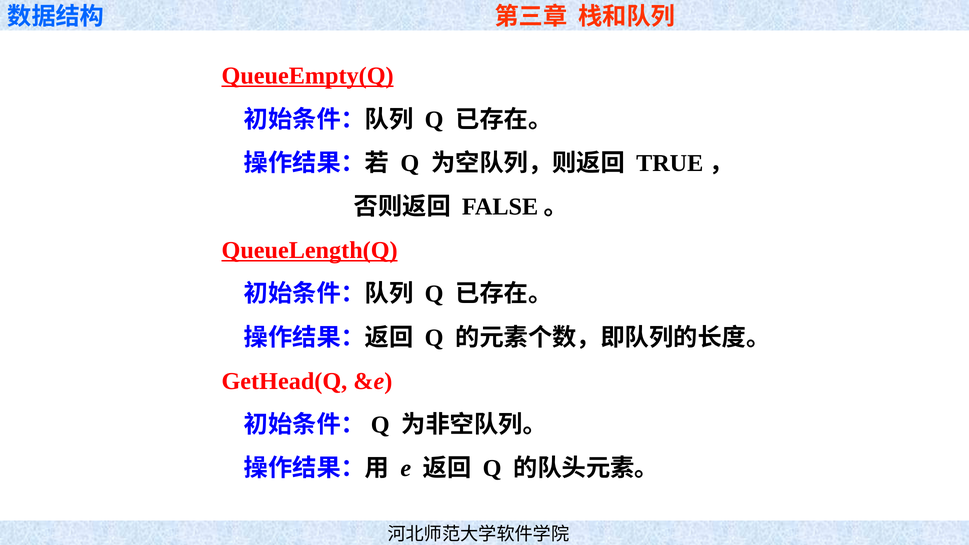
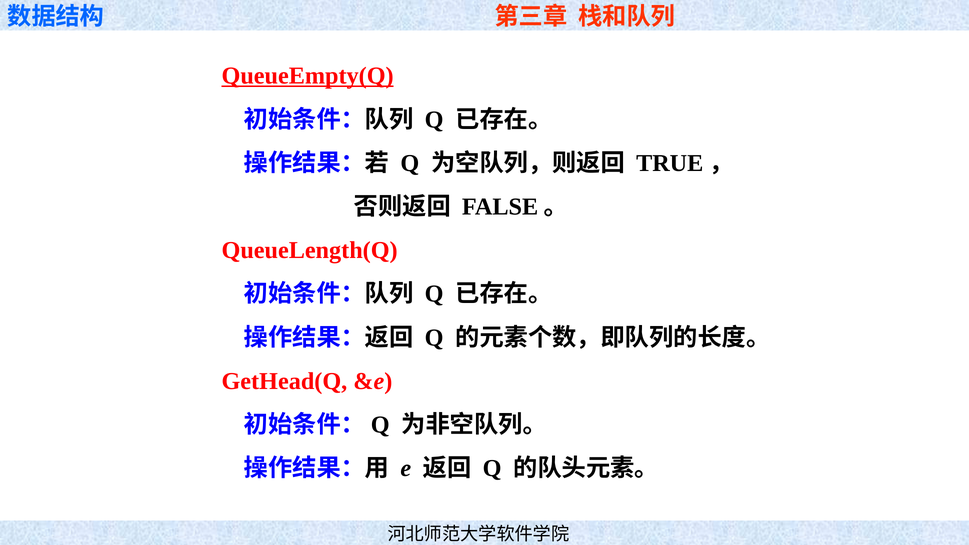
QueueLength(Q underline: present -> none
